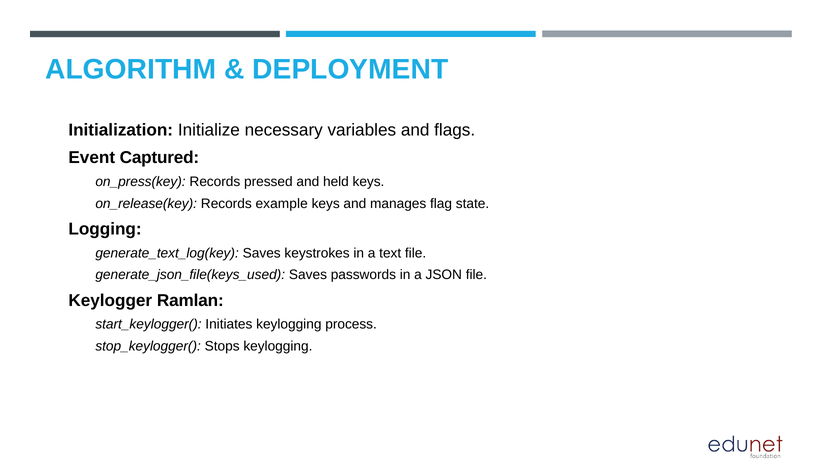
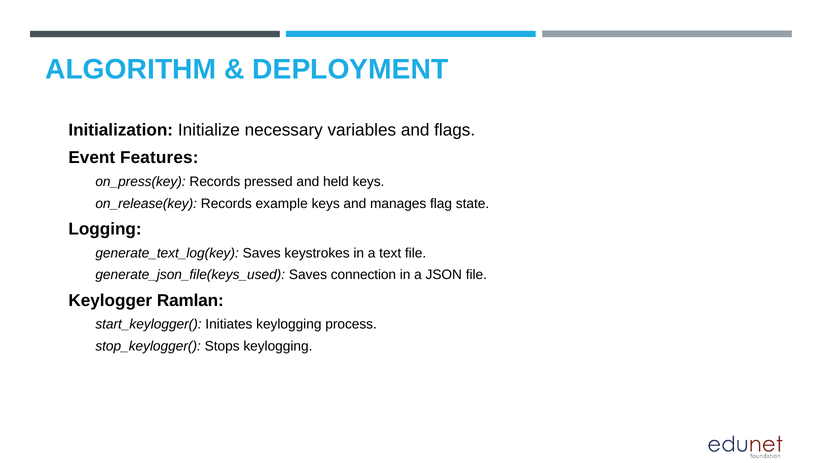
Captured: Captured -> Features
passwords: passwords -> connection
